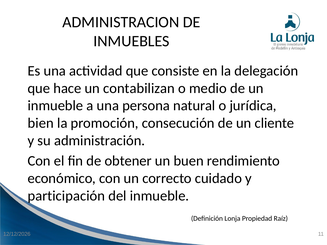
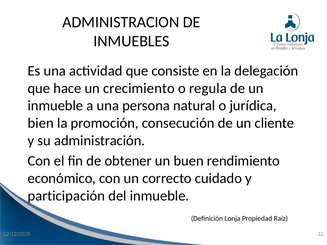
contabilizan: contabilizan -> crecimiento
medio: medio -> regula
